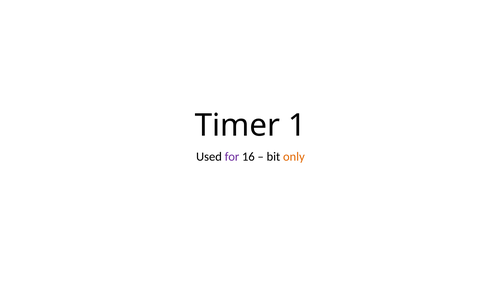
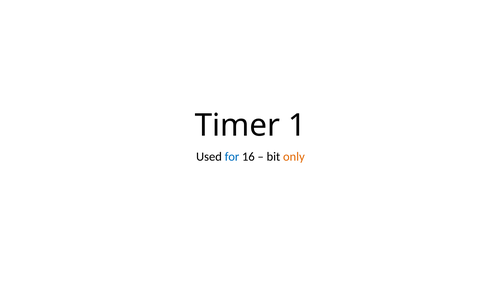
for colour: purple -> blue
